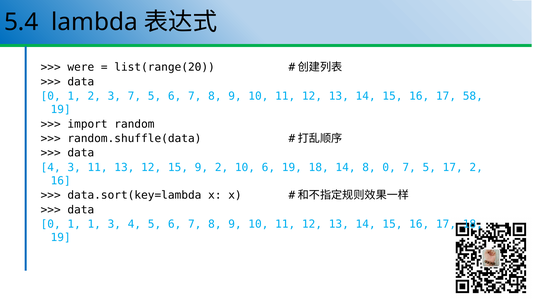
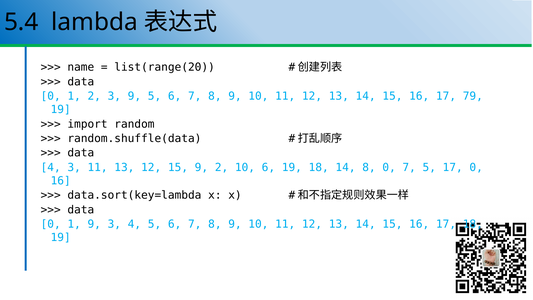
were: were -> name
3 7: 7 -> 9
58: 58 -> 79
17 2: 2 -> 0
1 1: 1 -> 9
